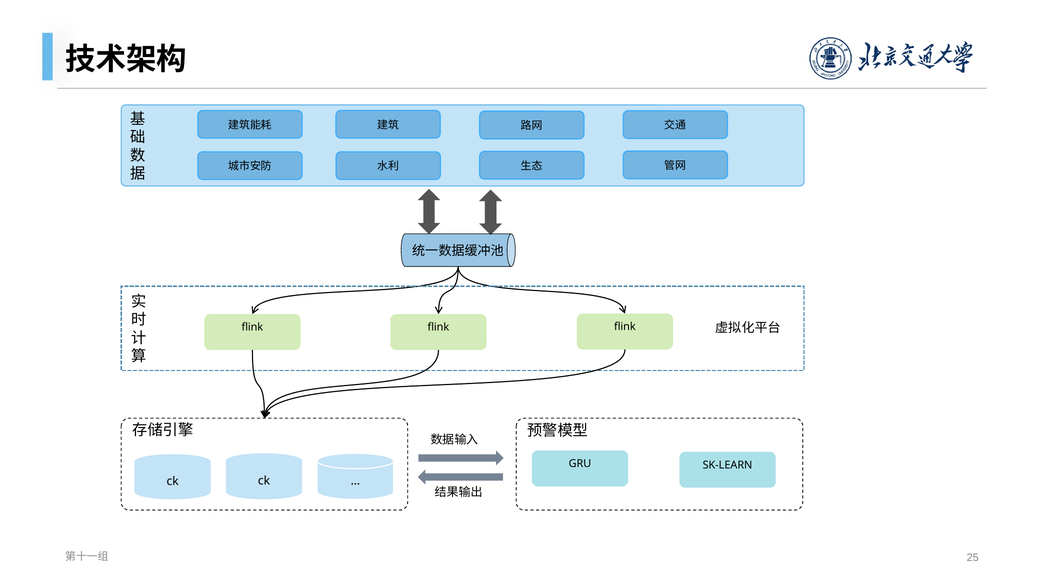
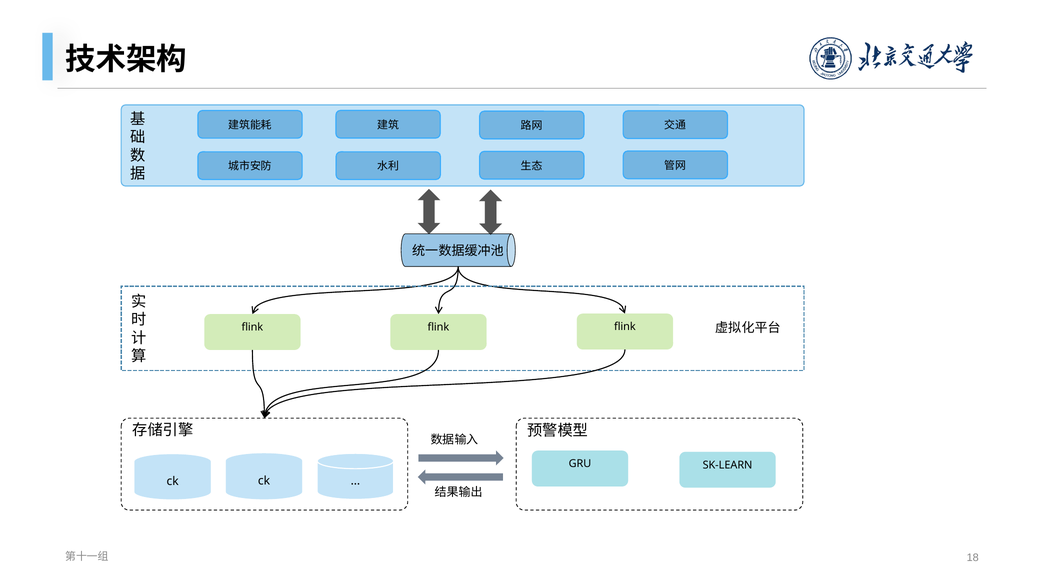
25: 25 -> 18
